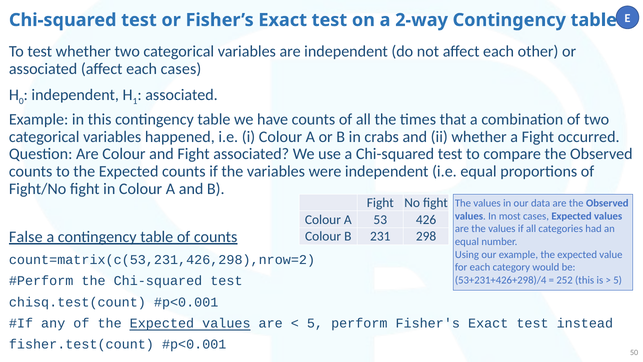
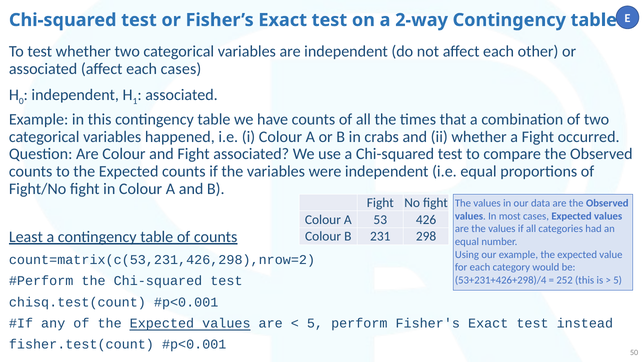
False: False -> Least
